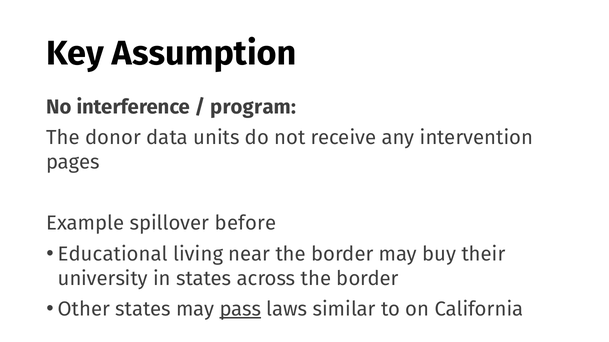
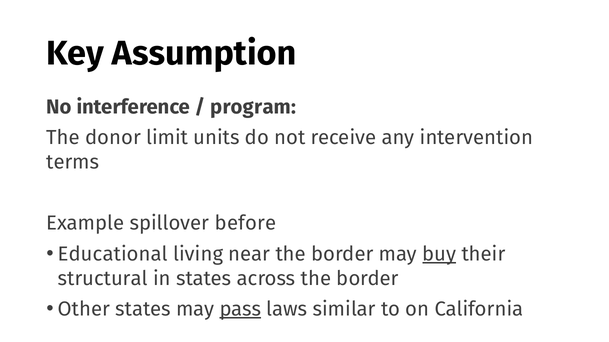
data: data -> limit
pages: pages -> terms
buy underline: none -> present
university: university -> structural
